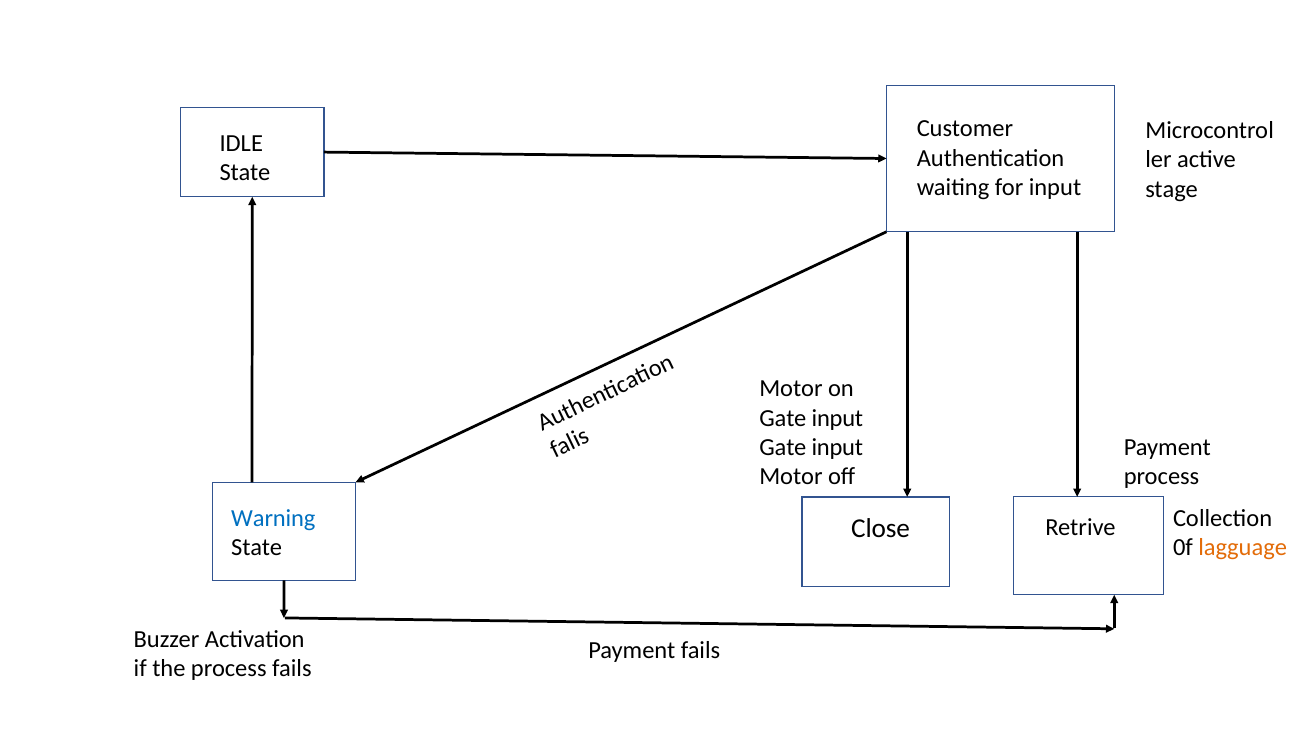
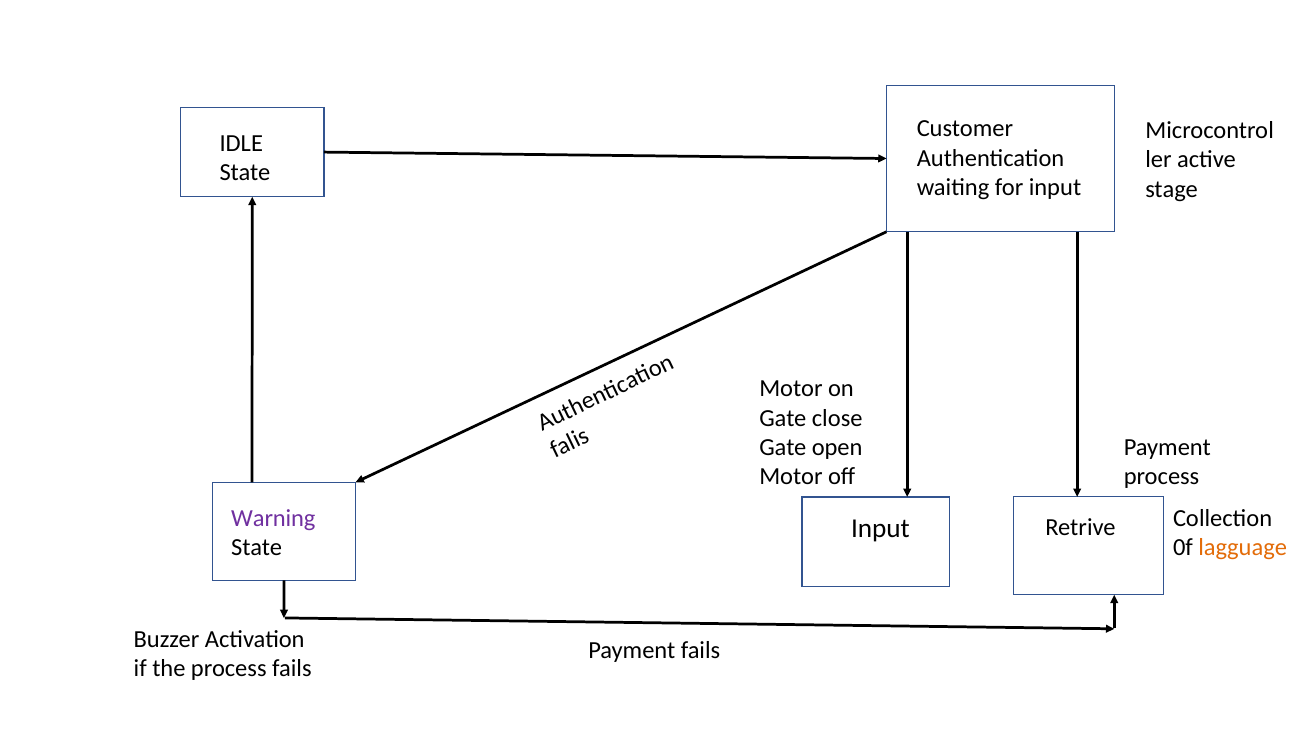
input at (837, 418): input -> close
input at (837, 448): input -> open
Warning colour: blue -> purple
Close at (881, 528): Close -> Input
